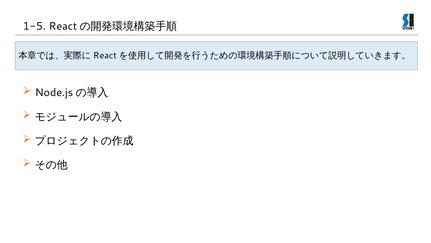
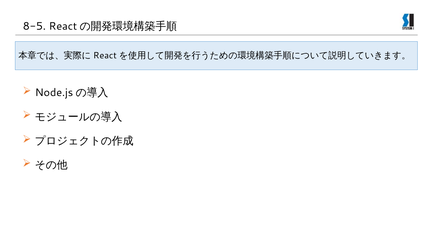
1-5: 1-5 -> 8-5
